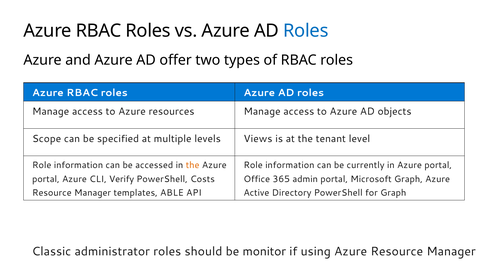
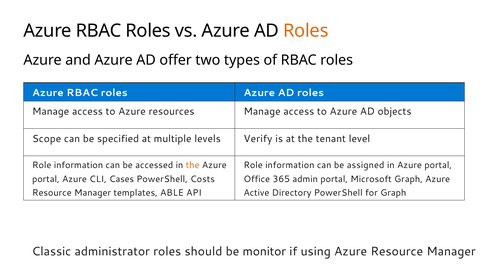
Roles at (306, 31) colour: blue -> orange
Views: Views -> Verify
currently: currently -> assigned
Verify: Verify -> Cases
